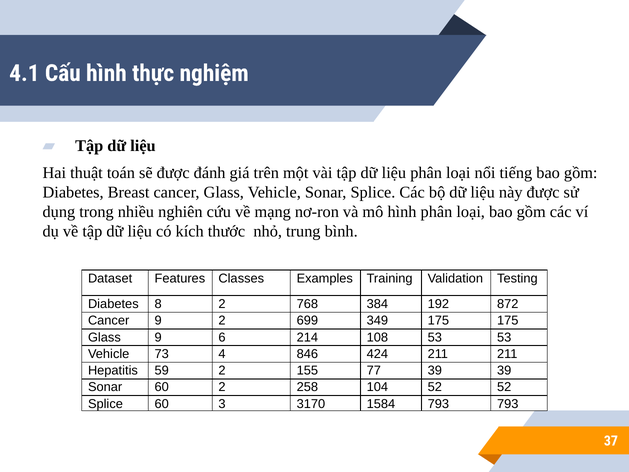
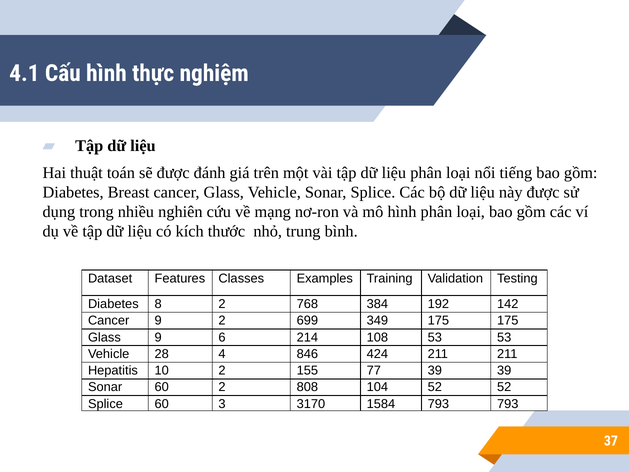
872: 872 -> 142
73: 73 -> 28
59: 59 -> 10
258: 258 -> 808
